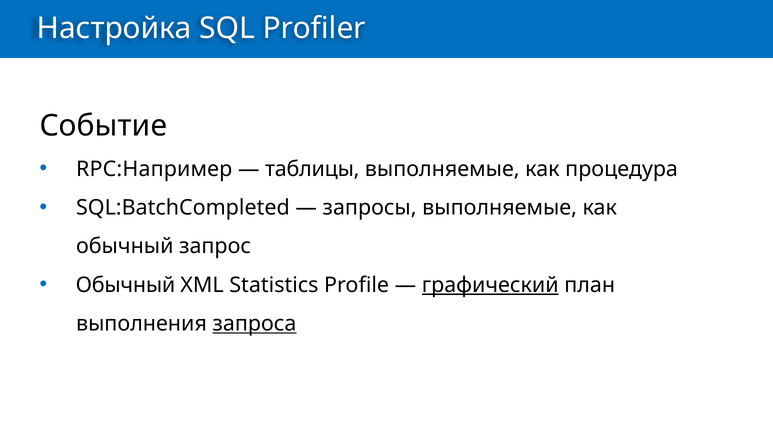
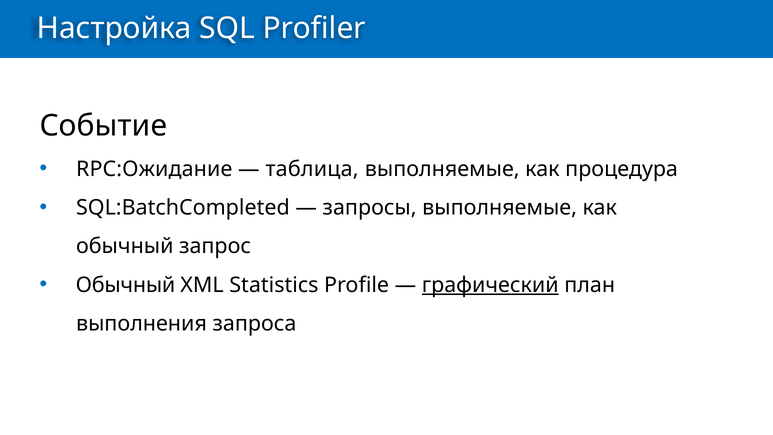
RPC:Например: RPC:Например -> RPC:Ожидание
таблицы: таблицы -> таблица
запроса underline: present -> none
